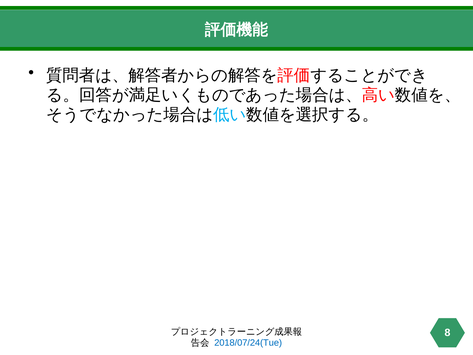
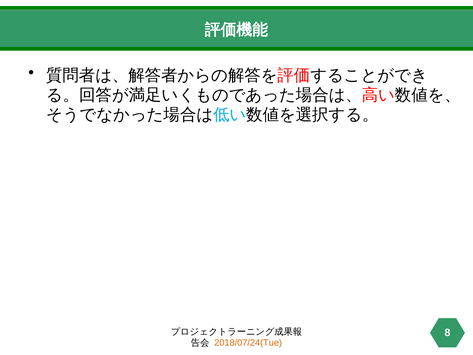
2018/07/24(Tue colour: blue -> orange
